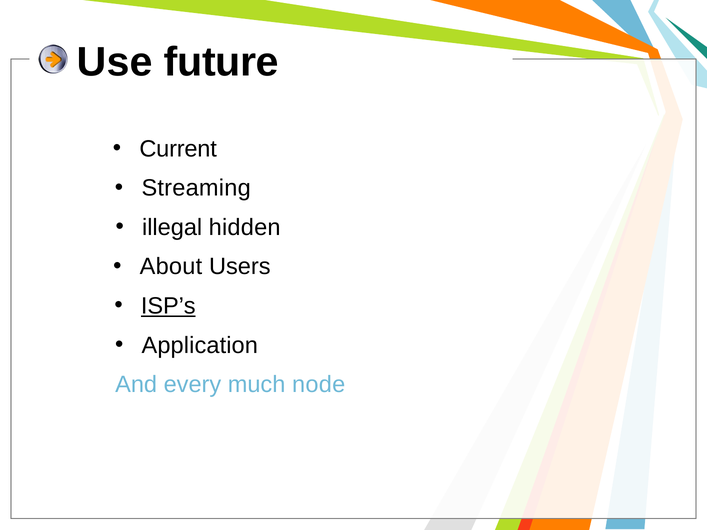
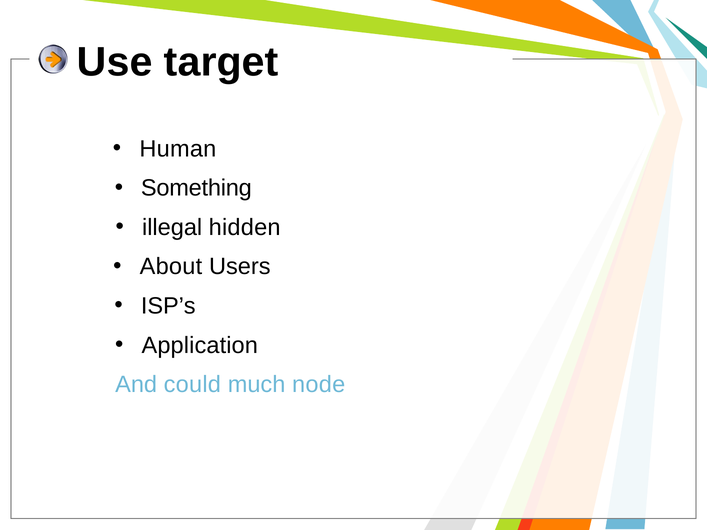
future: future -> target
Current: Current -> Human
Streaming: Streaming -> Something
ISP’s underline: present -> none
every: every -> could
